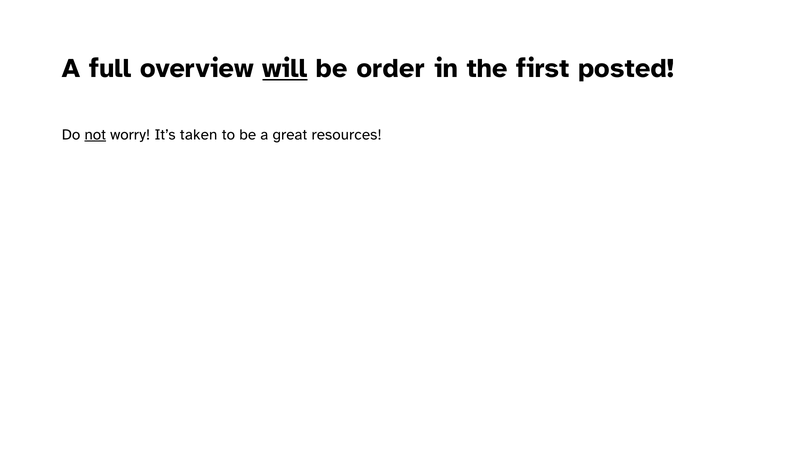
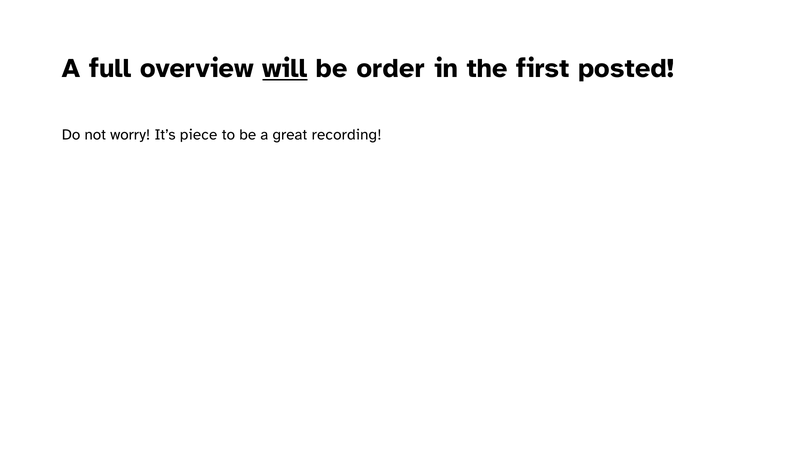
not underline: present -> none
taken: taken -> piece
resources: resources -> recording
